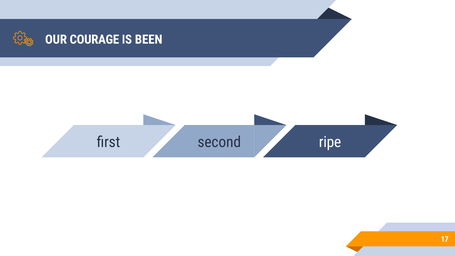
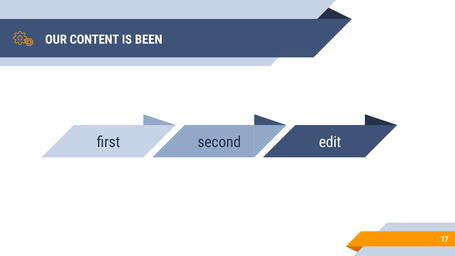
COURAGE: COURAGE -> CONTENT
ripe: ripe -> edit
